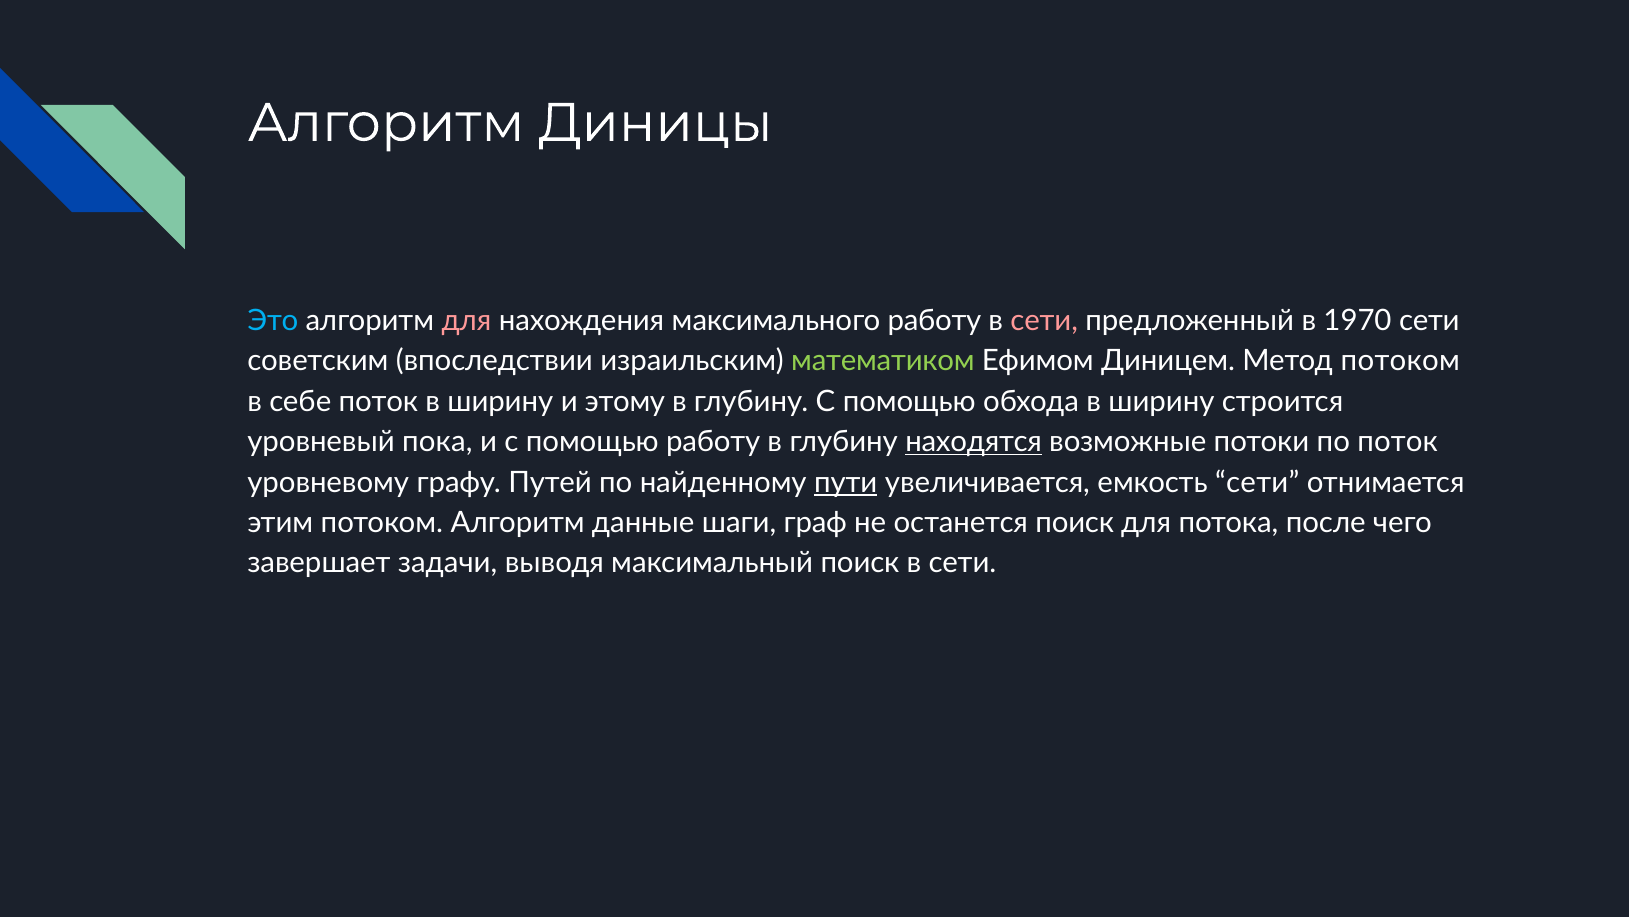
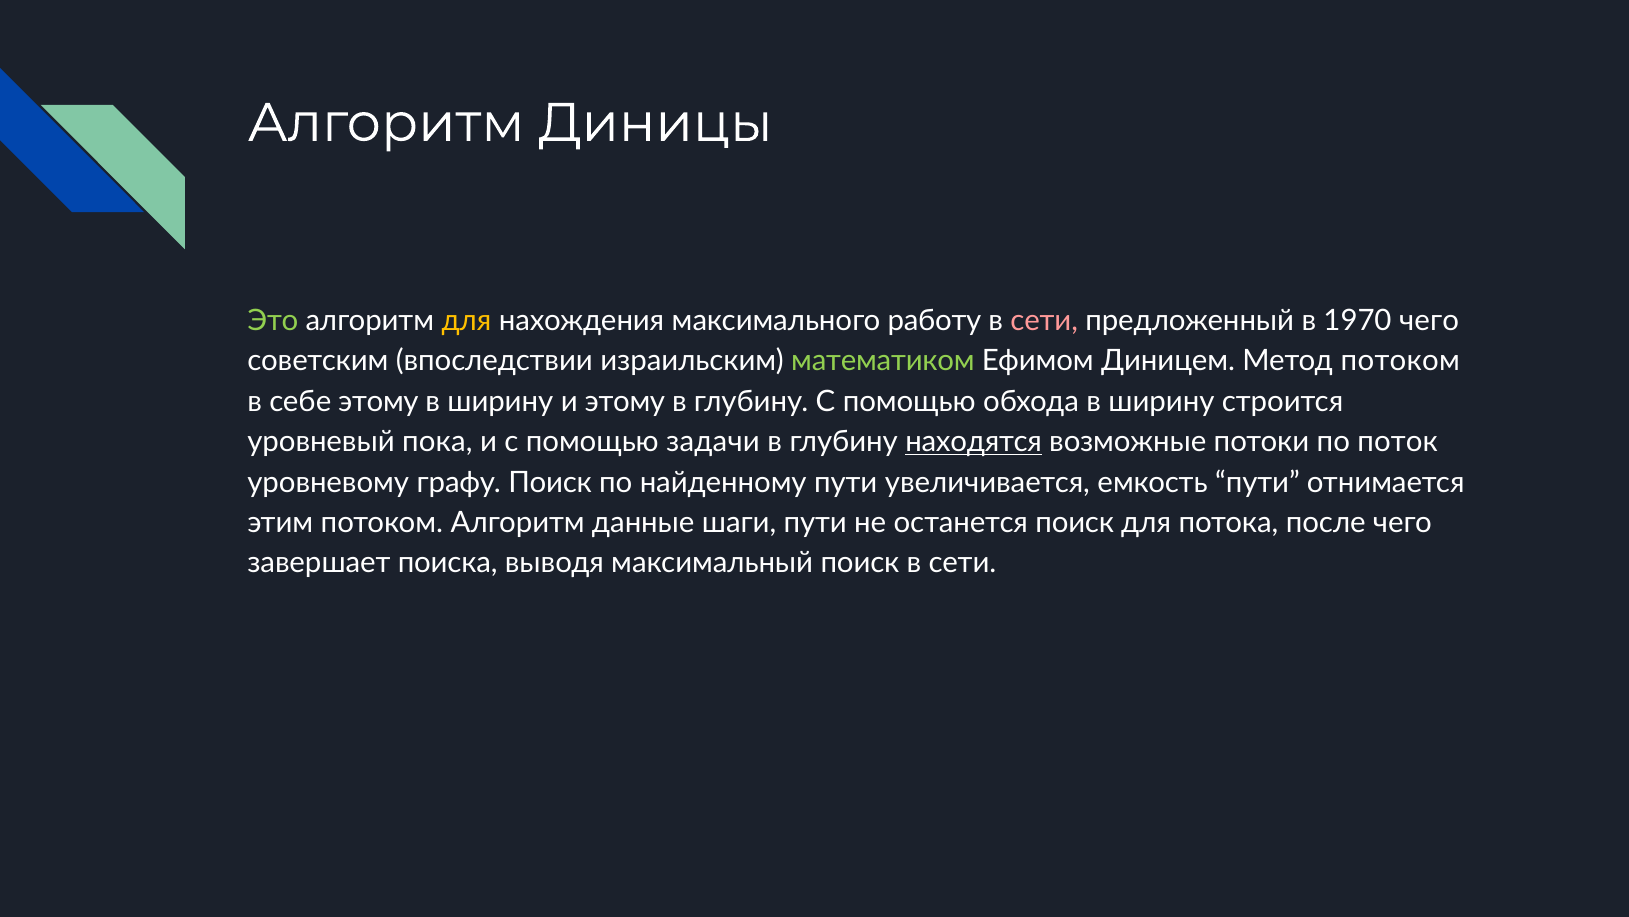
Это colour: light blue -> light green
для at (466, 320) colour: pink -> yellow
1970 сети: сети -> чего
себе поток: поток -> этому
помощью работу: работу -> задачи
графу Путей: Путей -> Поиск
пути at (846, 482) underline: present -> none
емкость сети: сети -> пути
шаги граф: граф -> пути
задачи: задачи -> поиска
